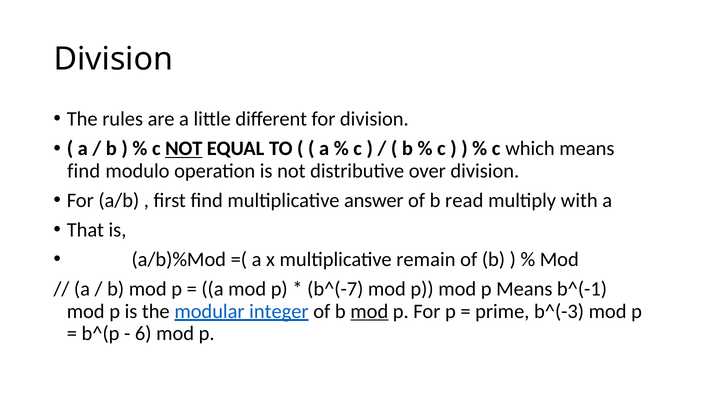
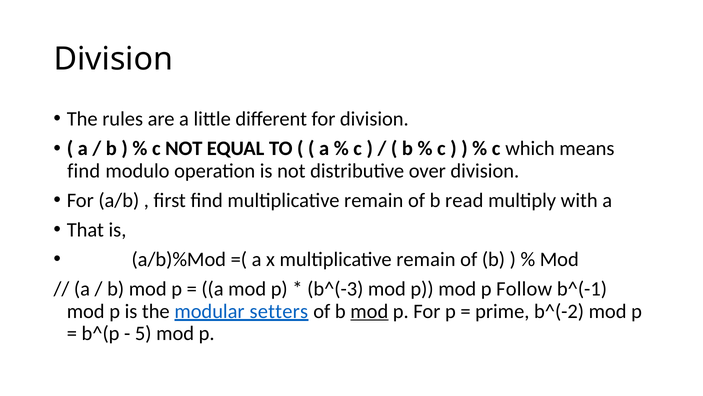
NOT at (184, 148) underline: present -> none
find multiplicative answer: answer -> remain
b^(-7: b^(-7 -> b^(-3
p Means: Means -> Follow
integer: integer -> setters
b^(-3: b^(-3 -> b^(-2
6: 6 -> 5
